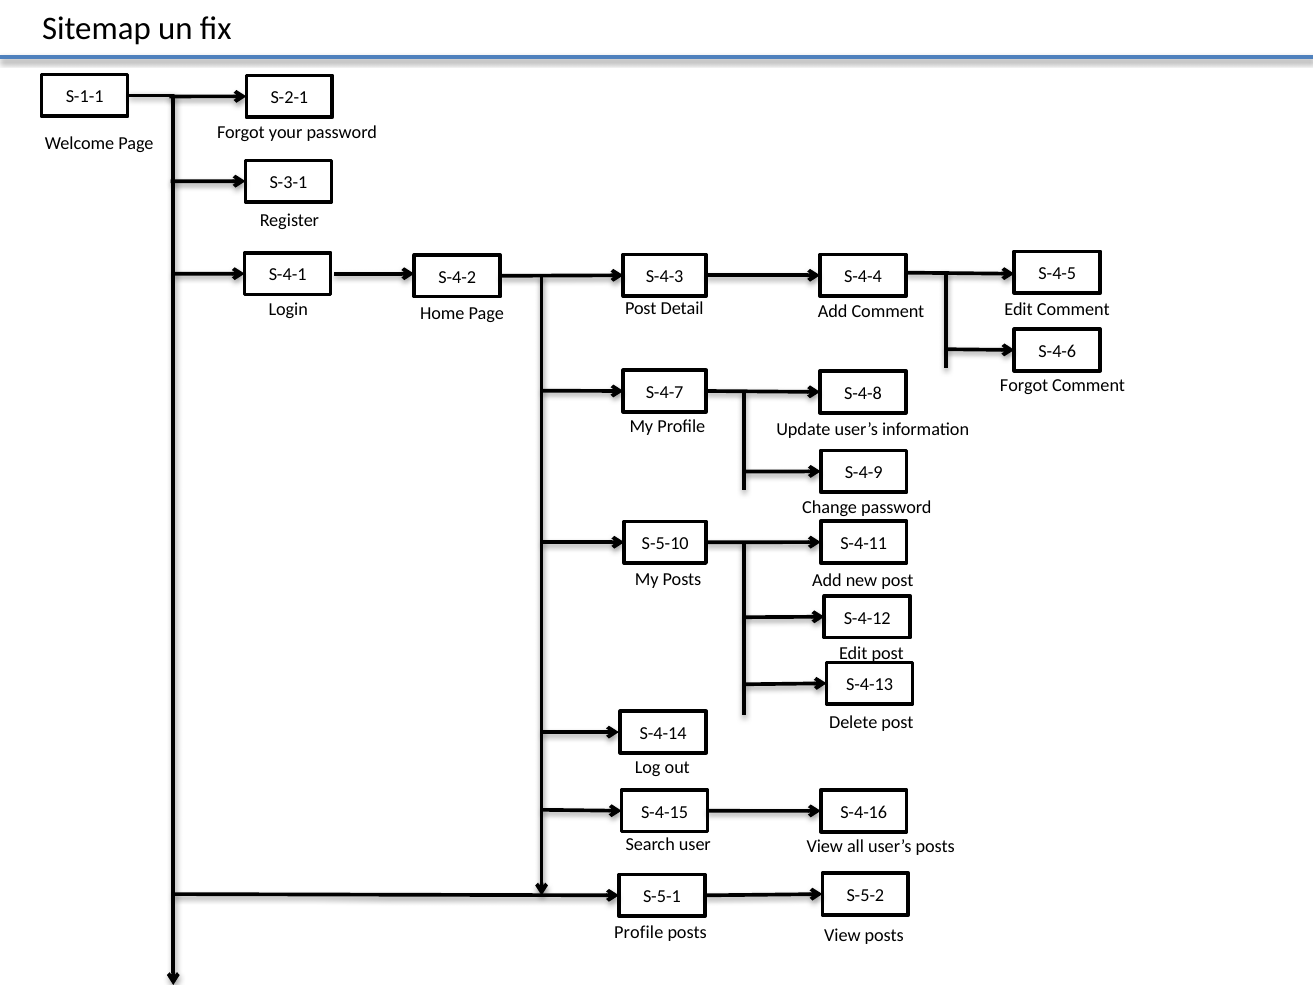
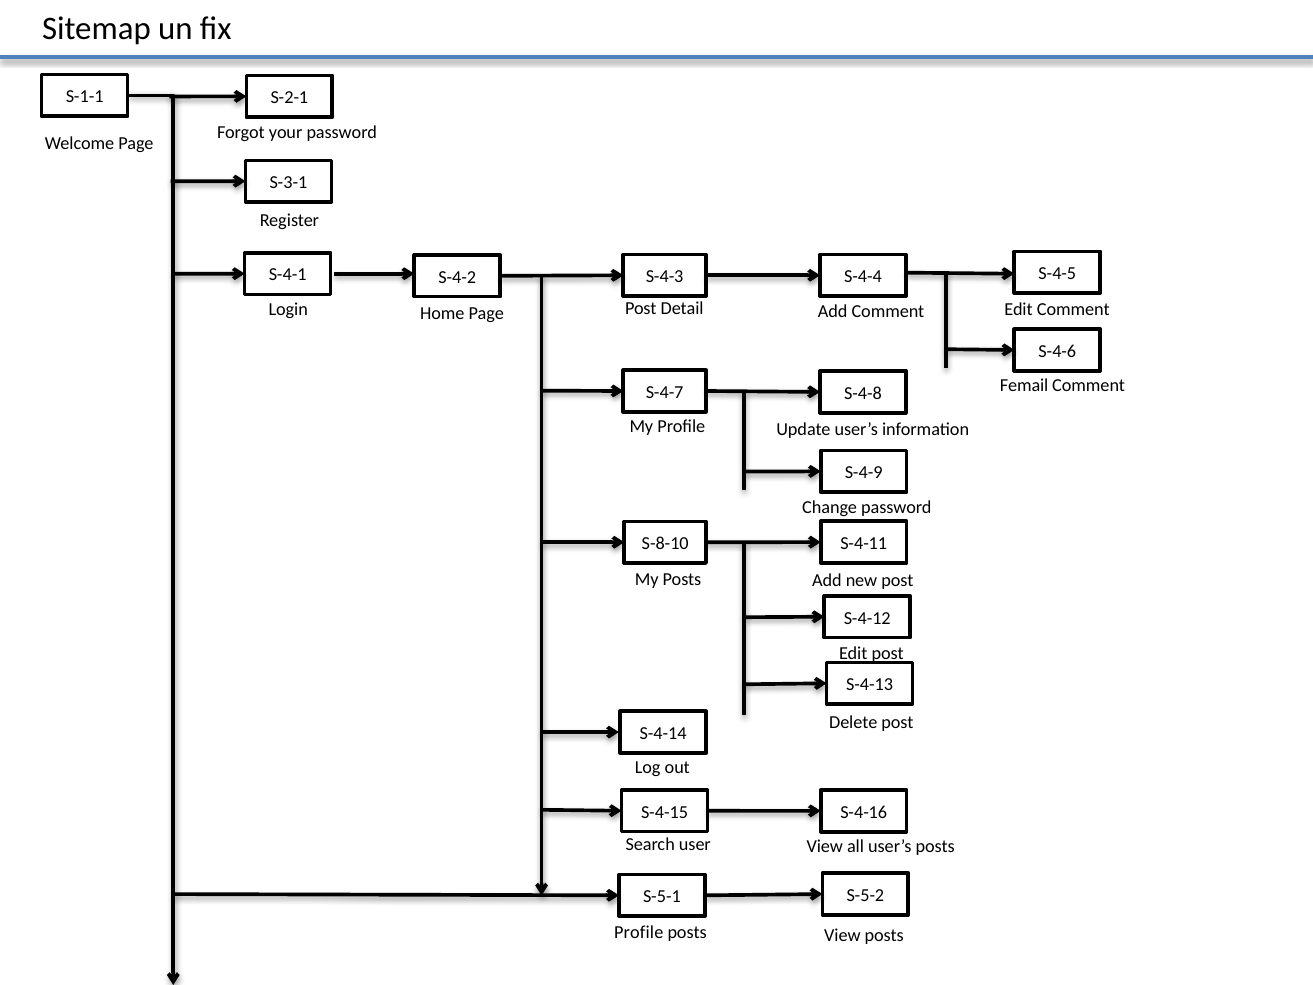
Forgot at (1024, 386): Forgot -> Femail
S-5-10: S-5-10 -> S-8-10
